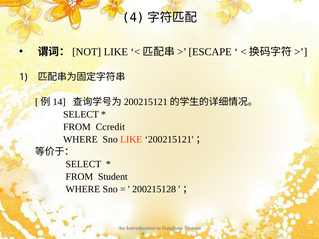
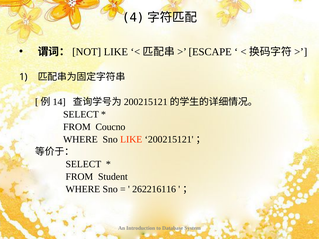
Ccredit: Ccredit -> Coucno
200215128: 200215128 -> 262216116
